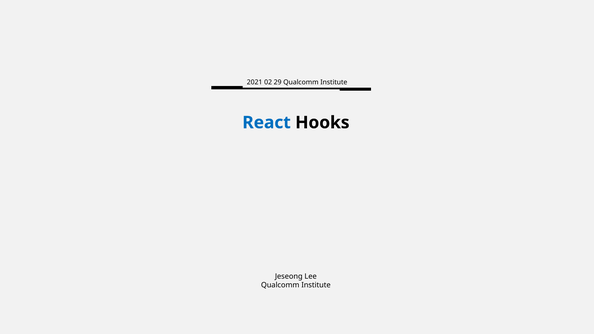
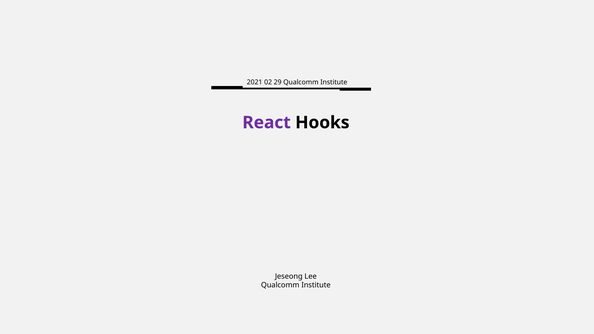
React colour: blue -> purple
